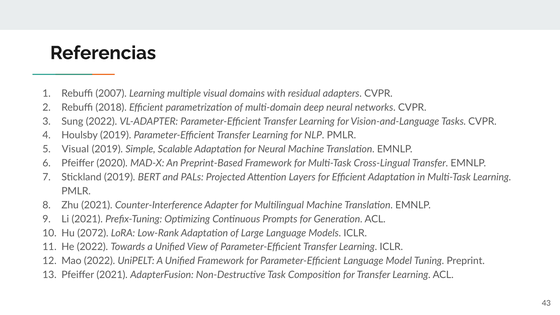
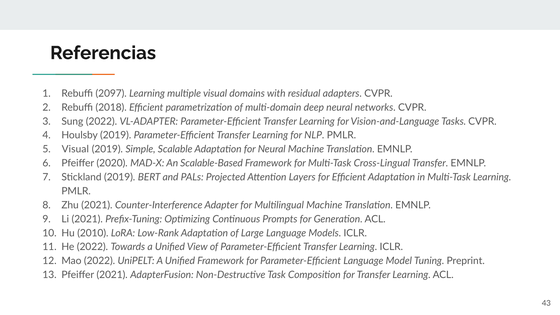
2007: 2007 -> 2097
Preprint-Based: Preprint-Based -> Scalable-Based
2072: 2072 -> 2010
